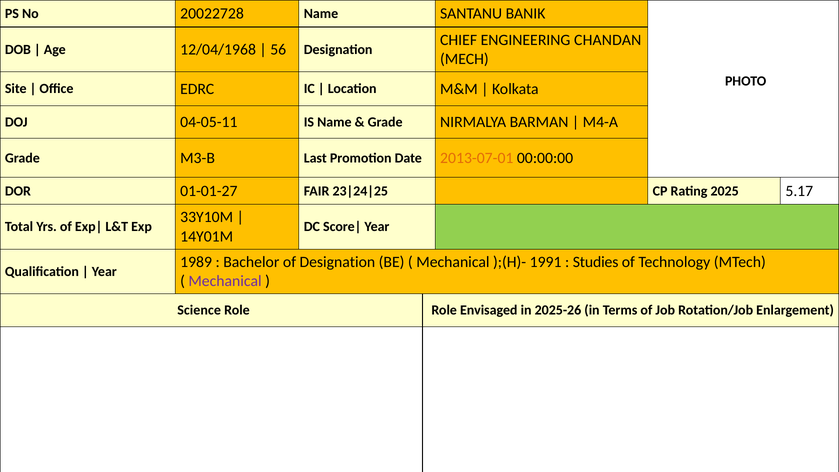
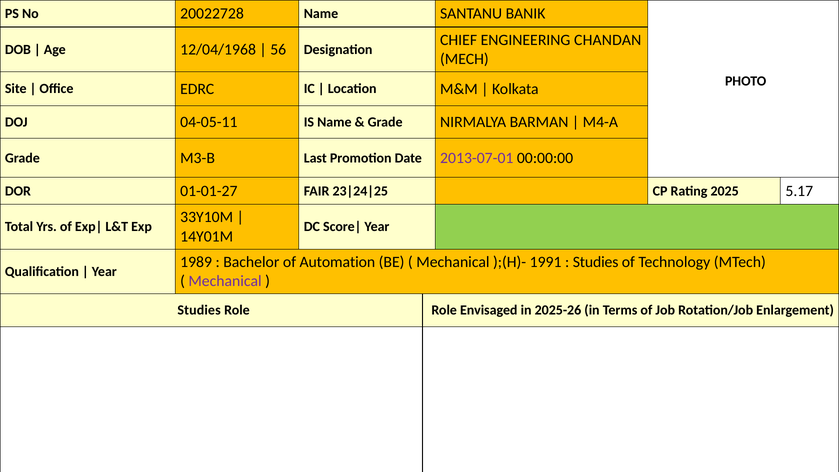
2013-07-01 colour: orange -> purple
of Designation: Designation -> Automation
Science at (199, 310): Science -> Studies
